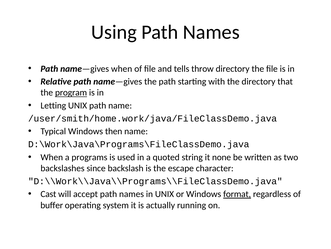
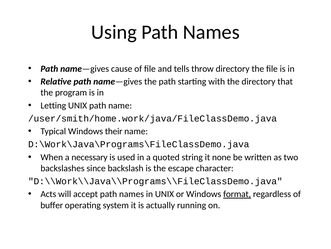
name—gives when: when -> cause
program underline: present -> none
then: then -> their
programs: programs -> necessary
Cast: Cast -> Acts
